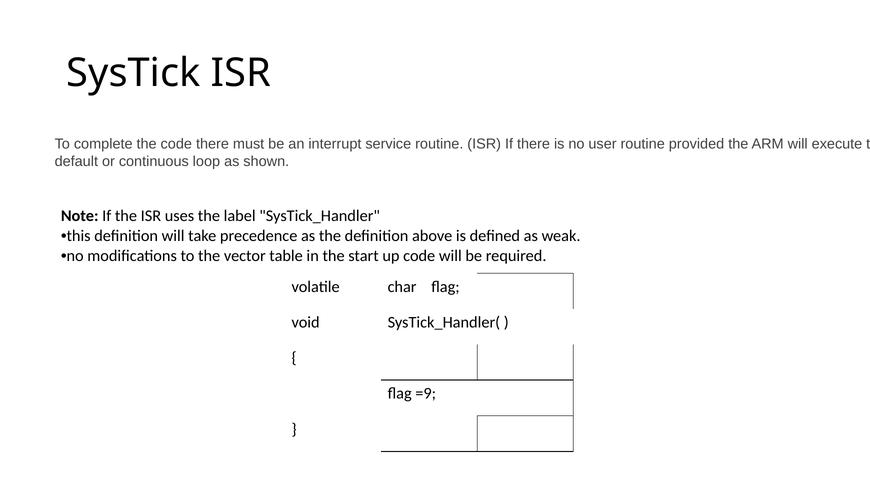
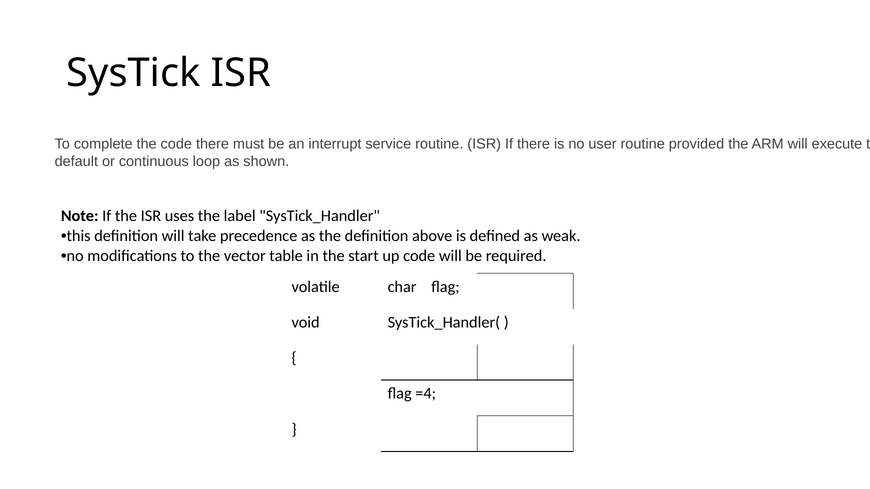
=9: =9 -> =4
